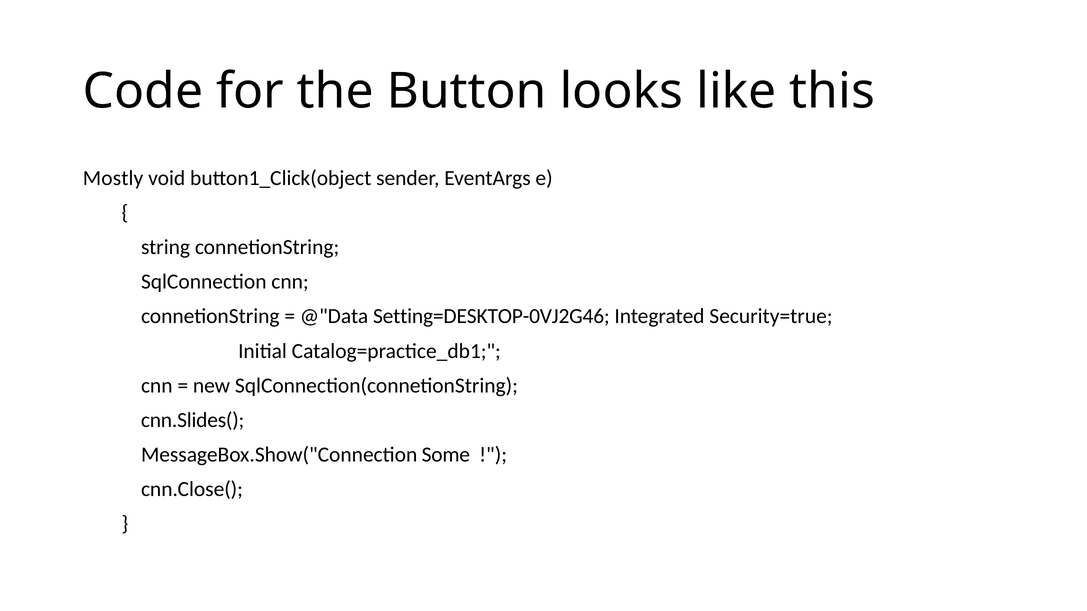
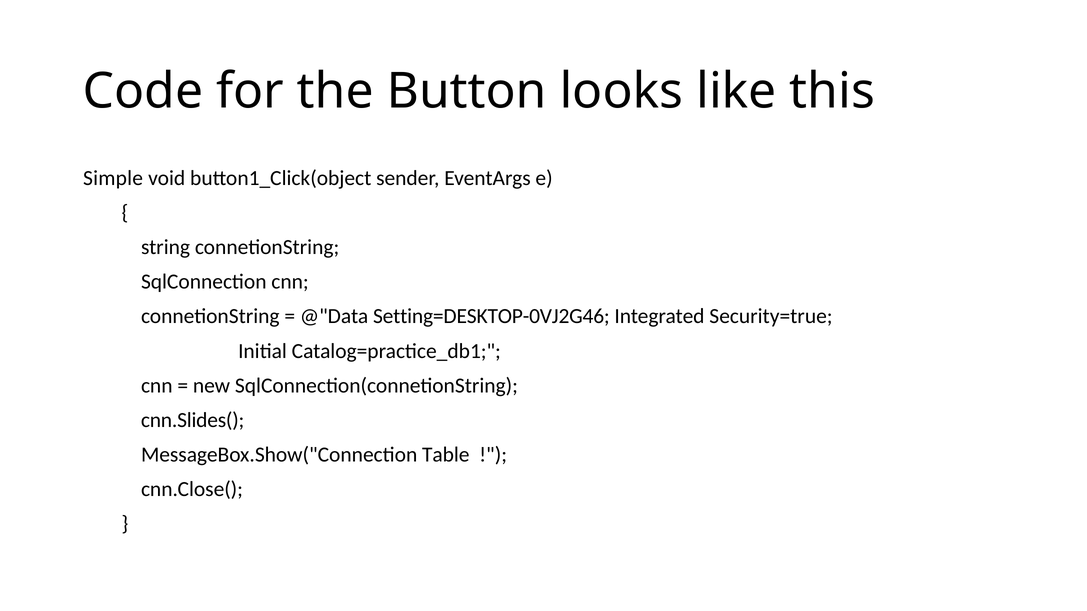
Mostly: Mostly -> Simple
Some: Some -> Table
